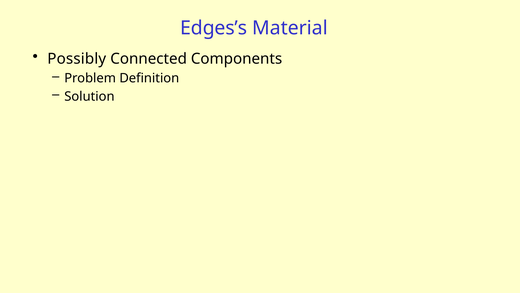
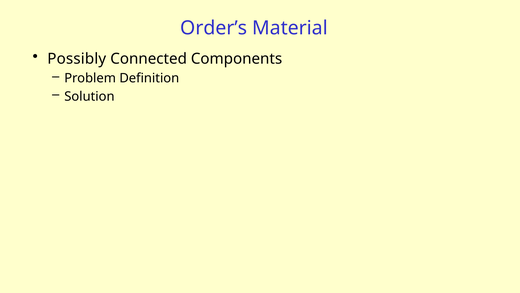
Edges’s: Edges’s -> Order’s
